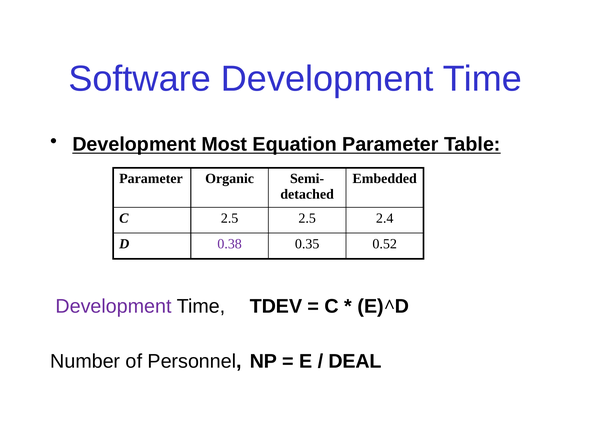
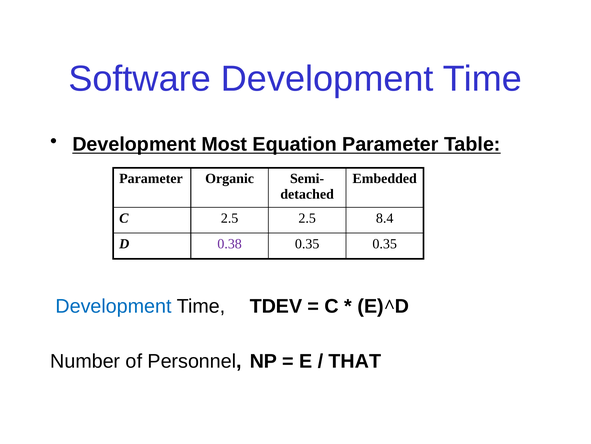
2.4: 2.4 -> 8.4
0.35 0.52: 0.52 -> 0.35
Development at (114, 306) colour: purple -> blue
DEAL: DEAL -> THAT
